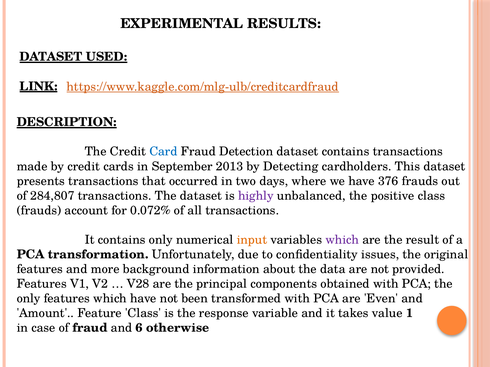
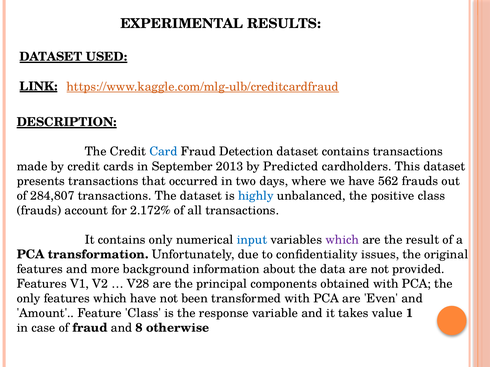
Detecting: Detecting -> Predicted
376: 376 -> 562
highly colour: purple -> blue
0.072%: 0.072% -> 2.172%
input colour: orange -> blue
6: 6 -> 8
